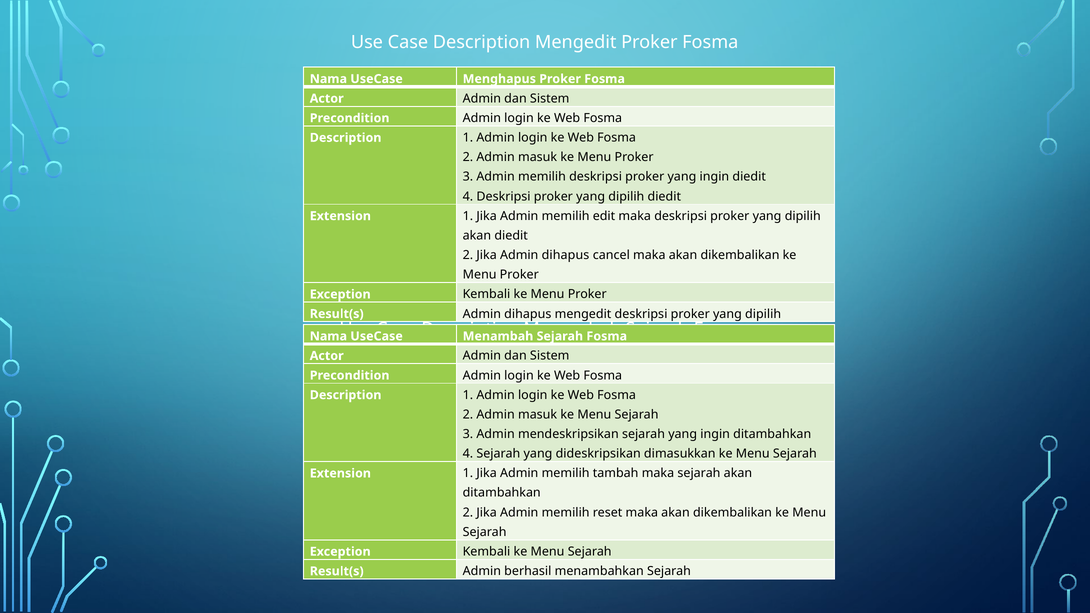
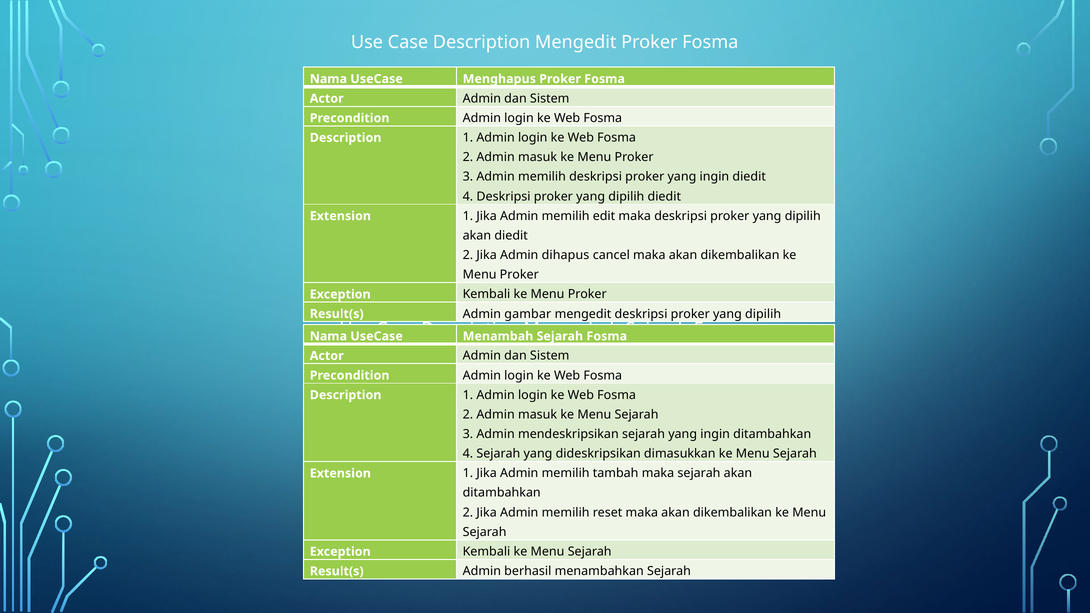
Result(s Admin dihapus: dihapus -> gambar
